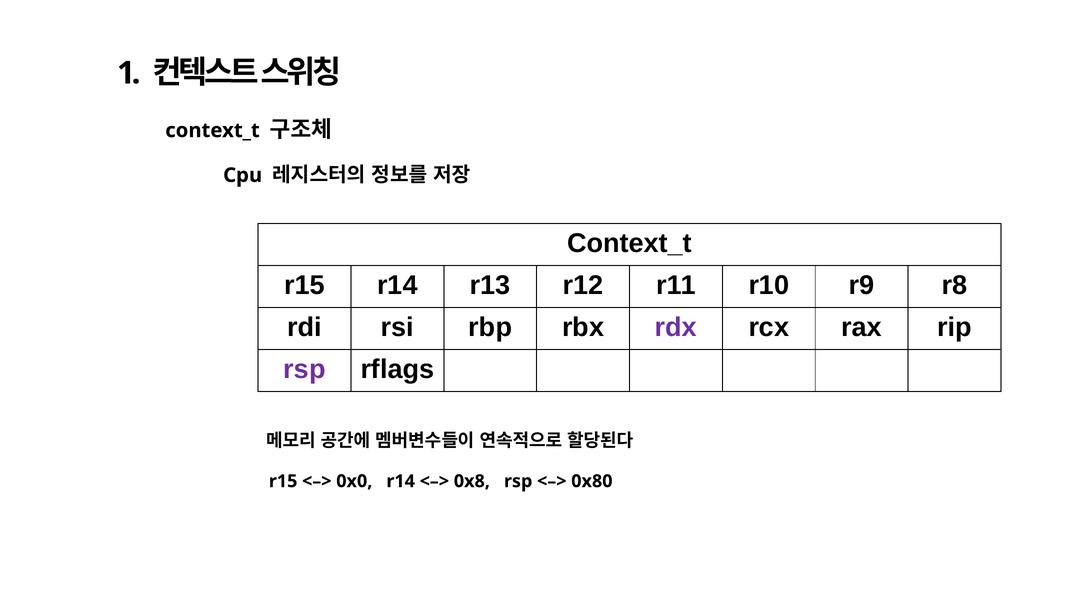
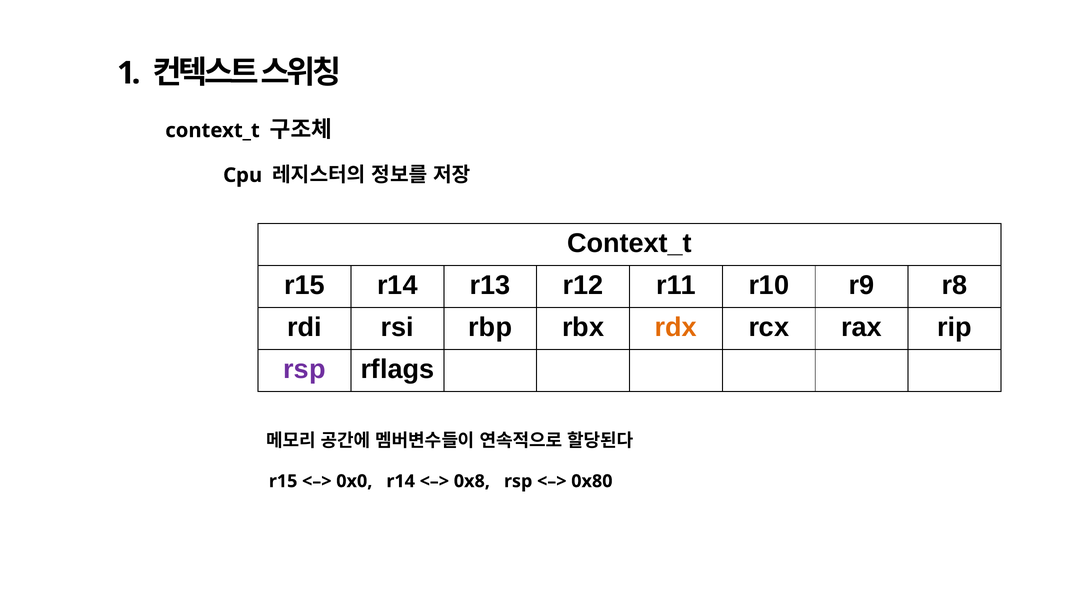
rdx colour: purple -> orange
